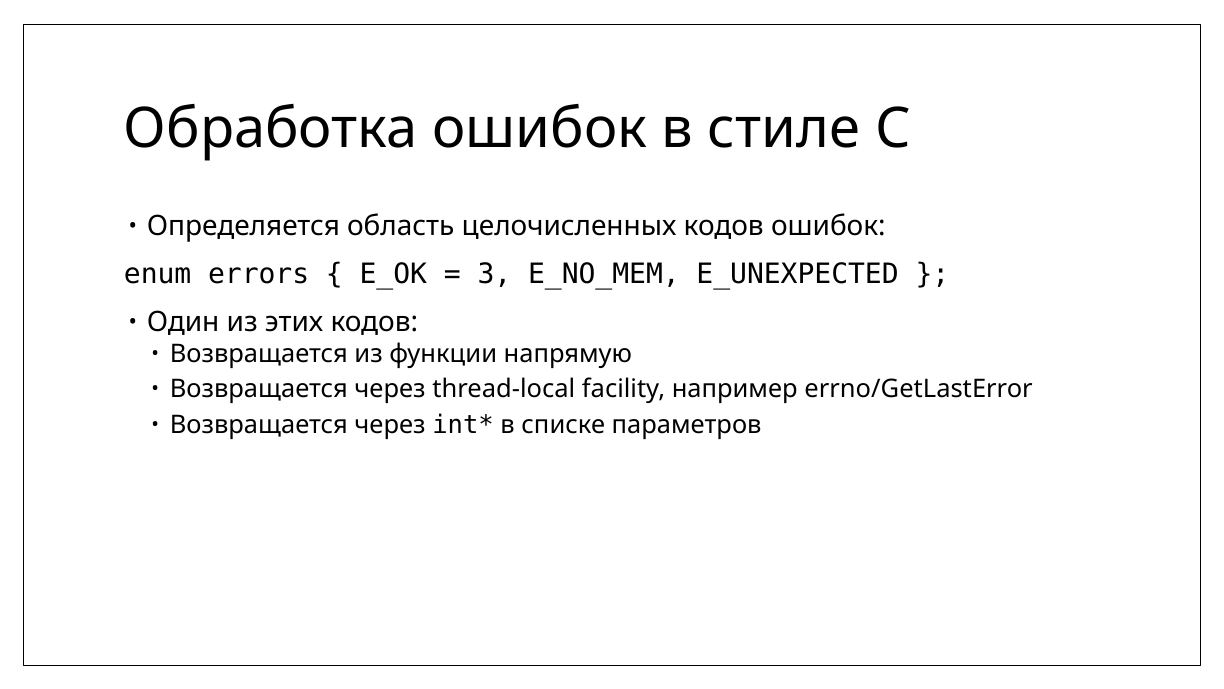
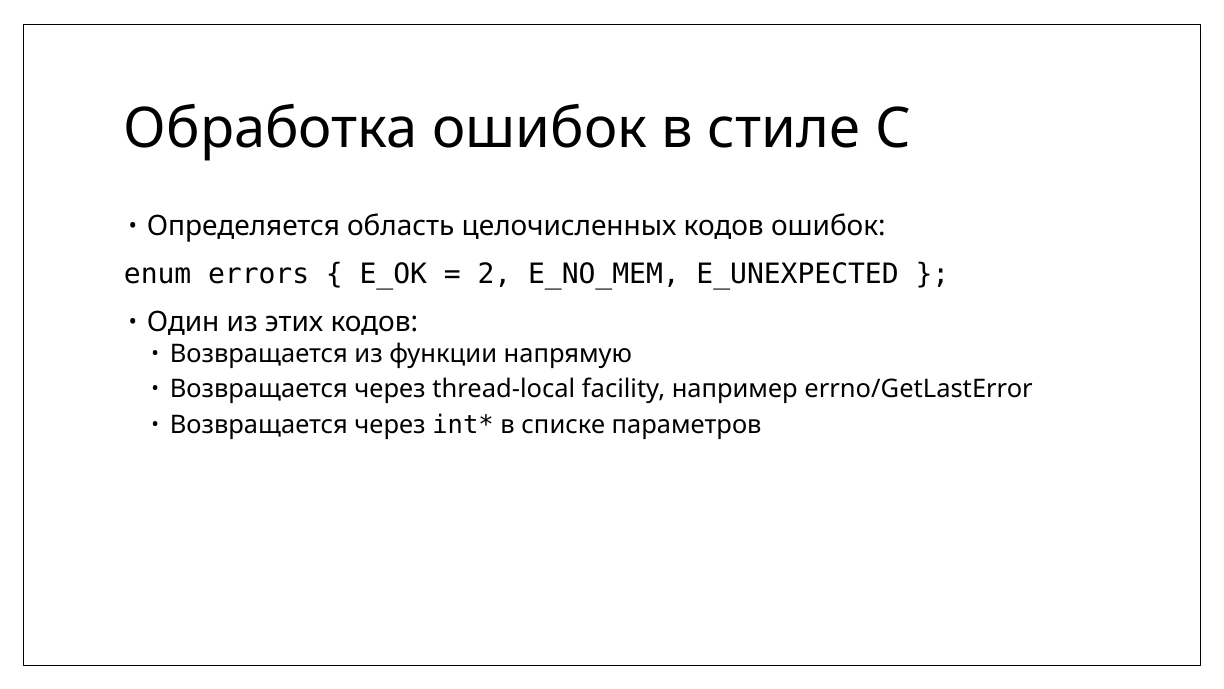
3: 3 -> 2
